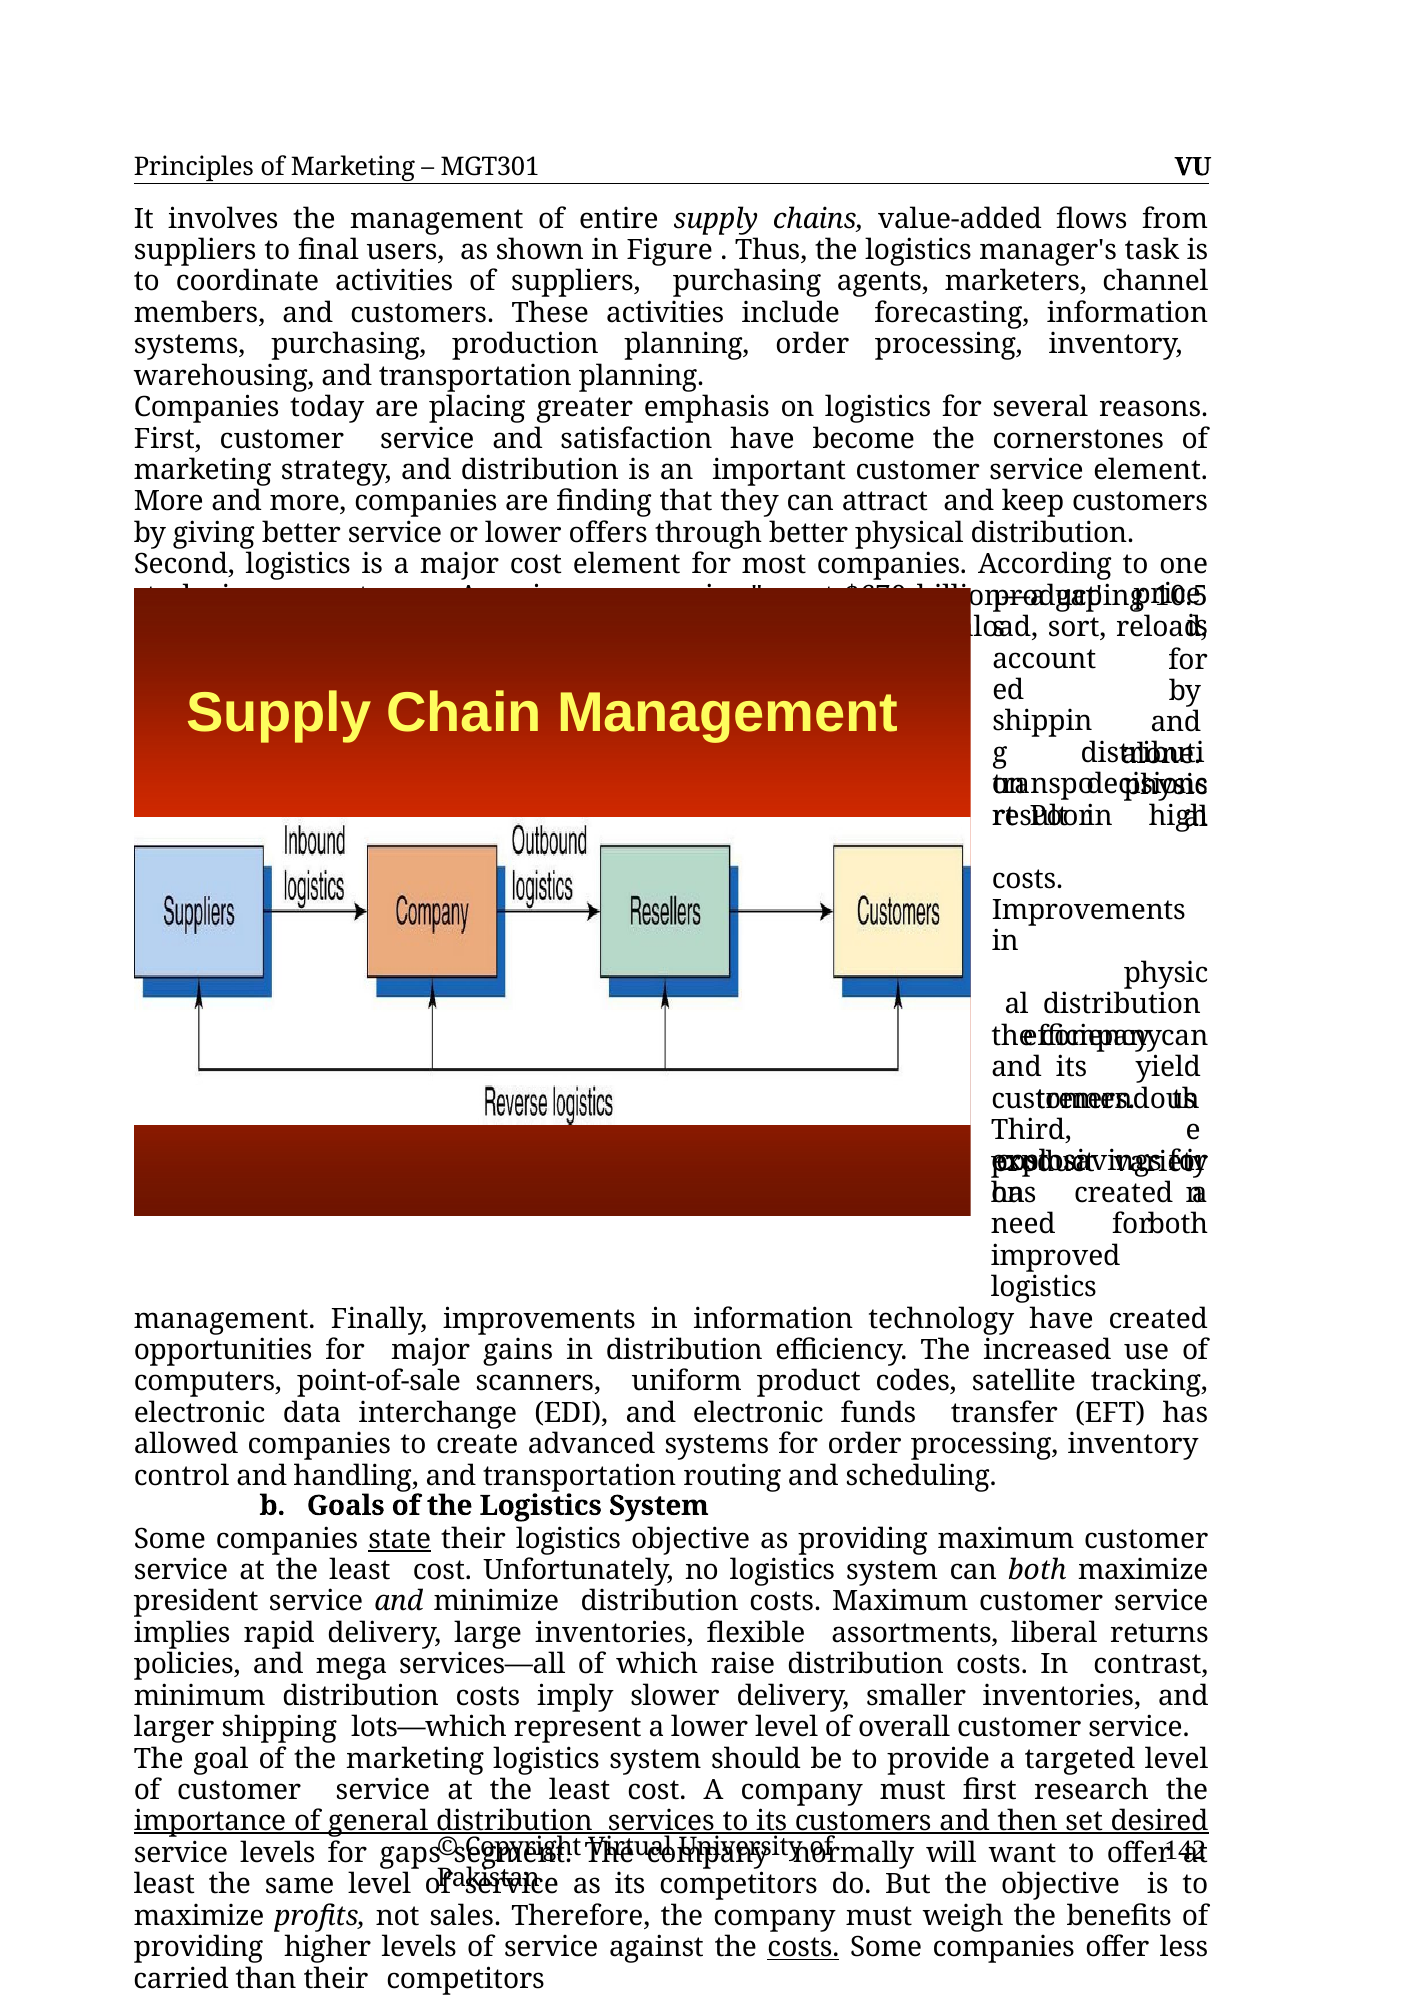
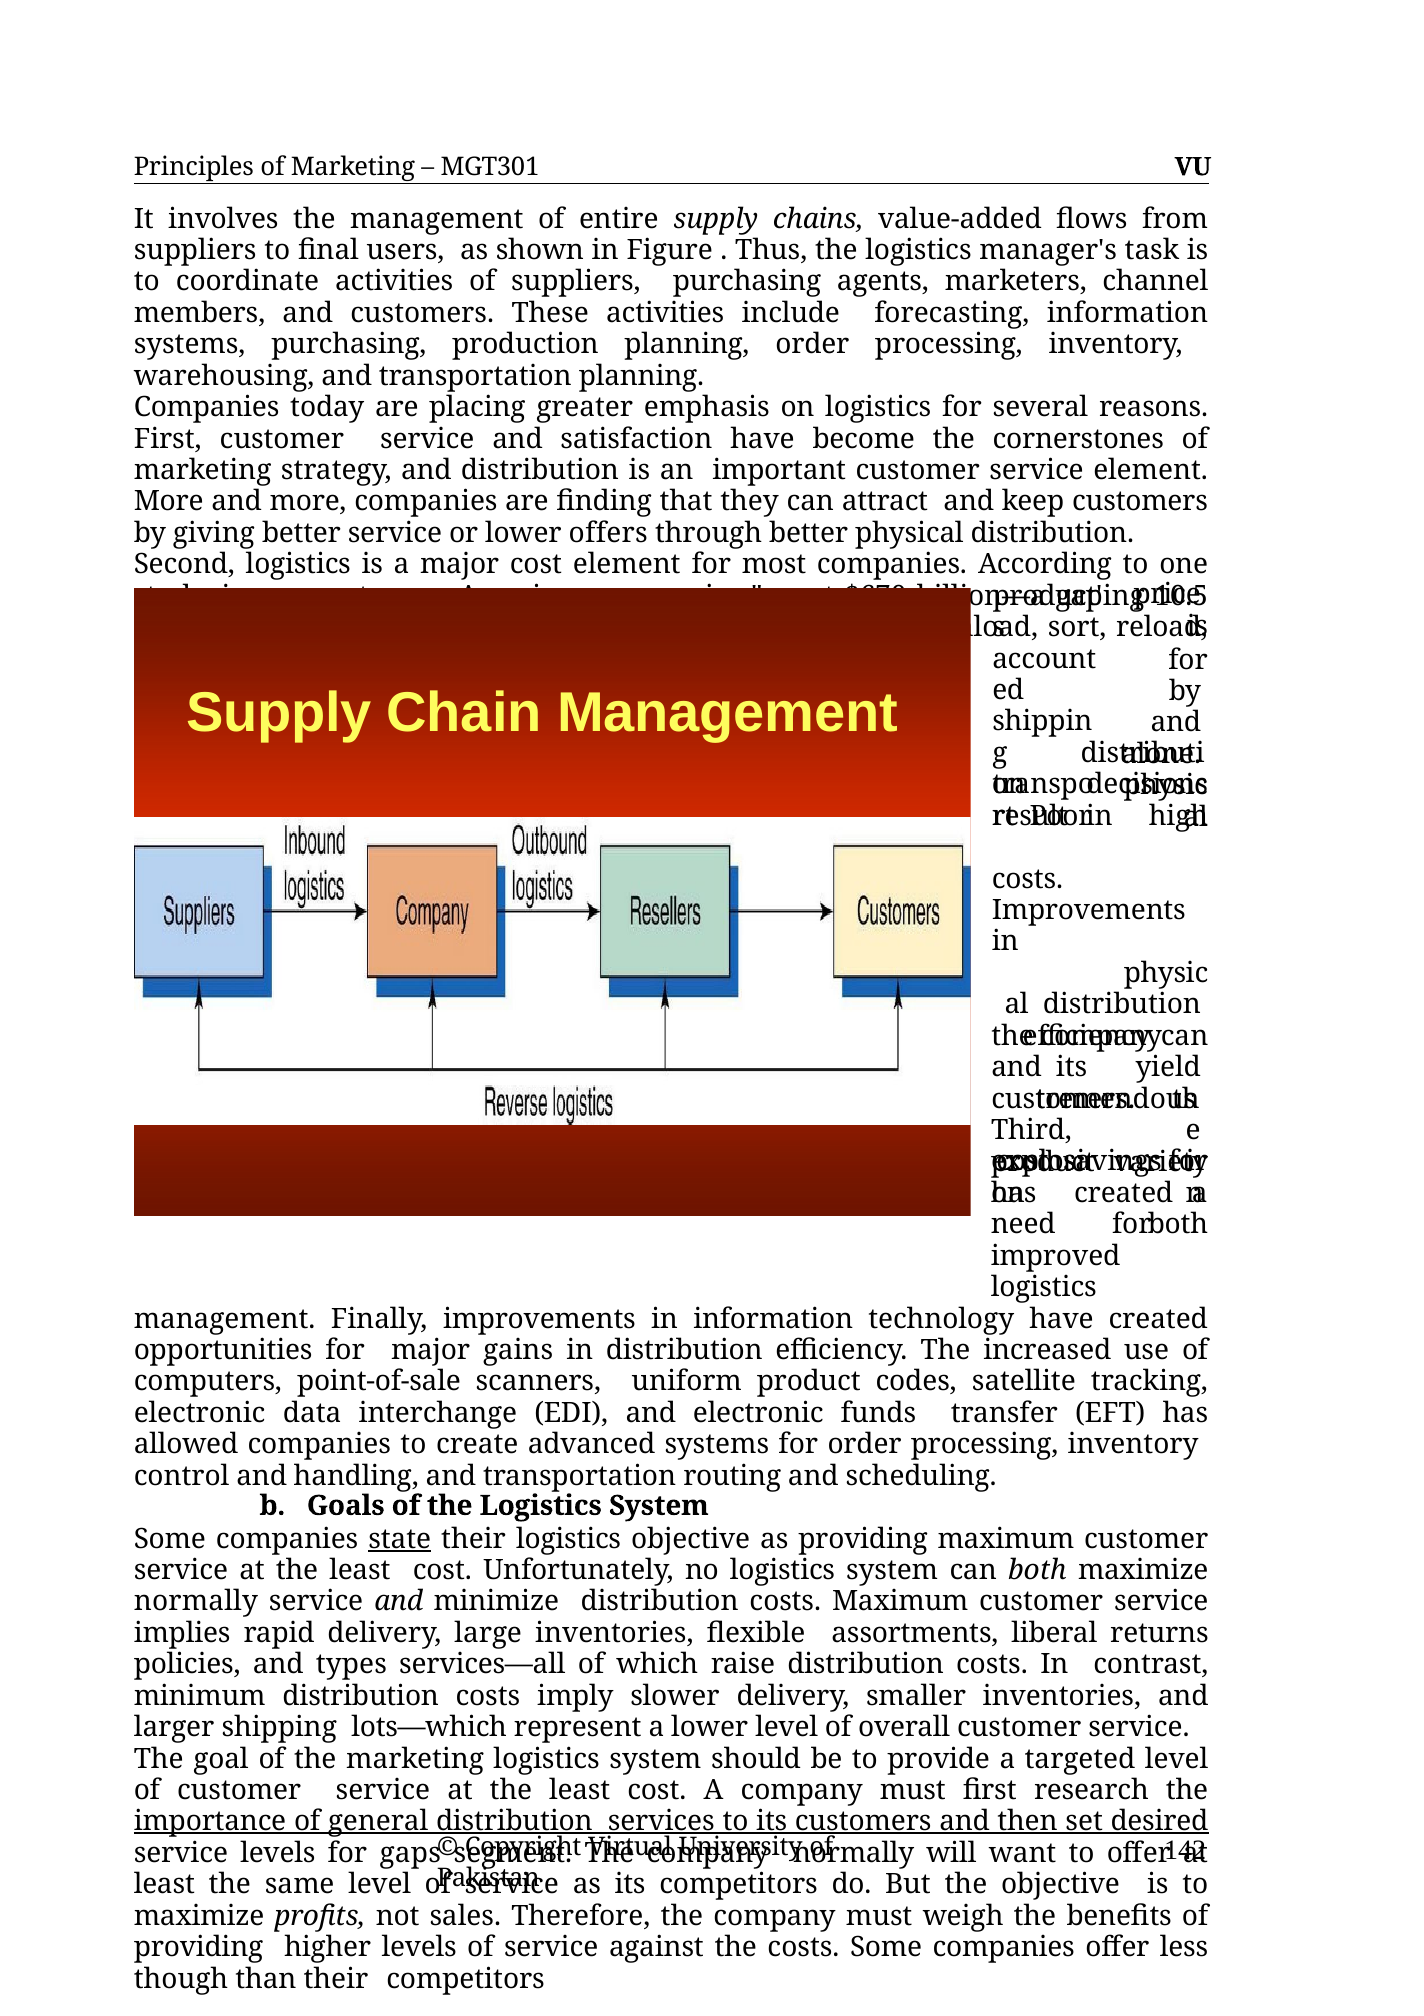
president at (196, 1601): president -> normally
mega: mega -> types
costs at (803, 1947) underline: present -> none
carried: carried -> though
